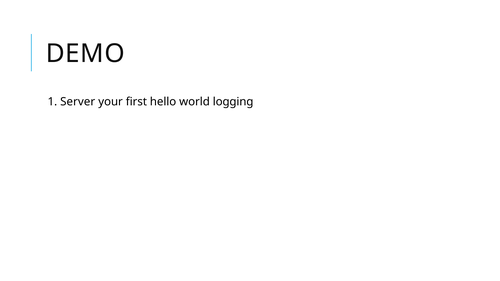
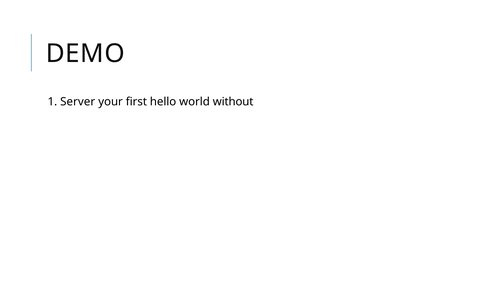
logging: logging -> without
